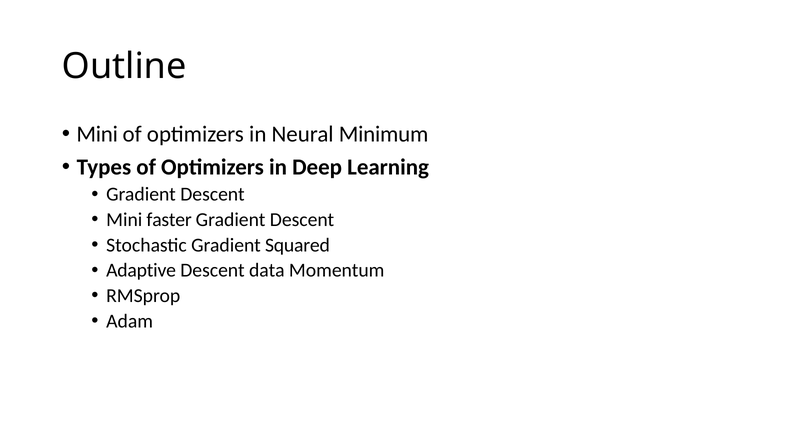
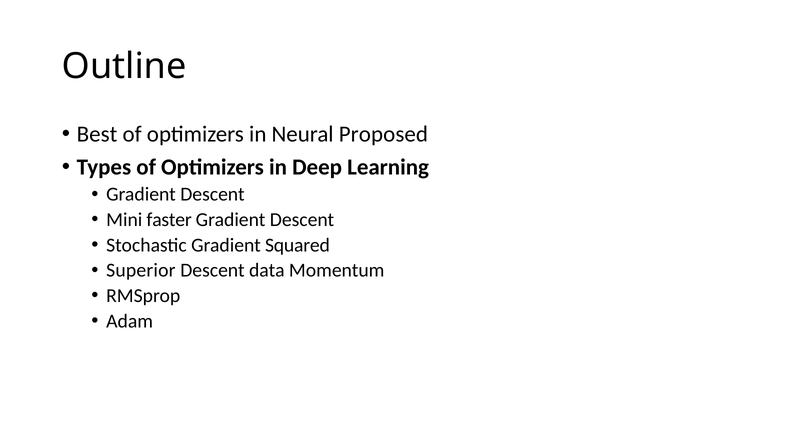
Mini at (97, 134): Mini -> Best
Minimum: Minimum -> Proposed
Adaptive: Adaptive -> Superior
